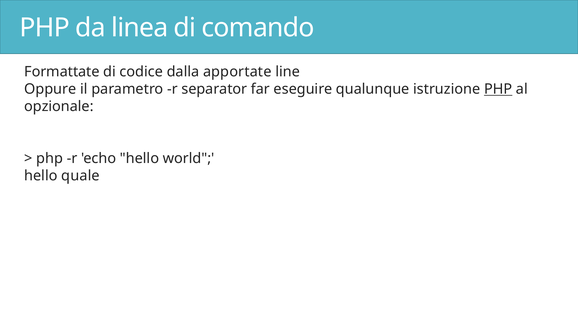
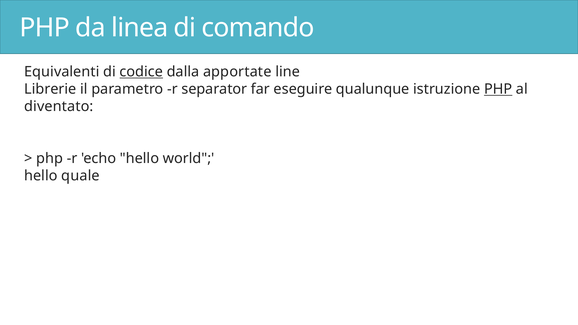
Formattate: Formattate -> Equivalenti
codice underline: none -> present
Oppure: Oppure -> Librerie
opzionale: opzionale -> diventato
